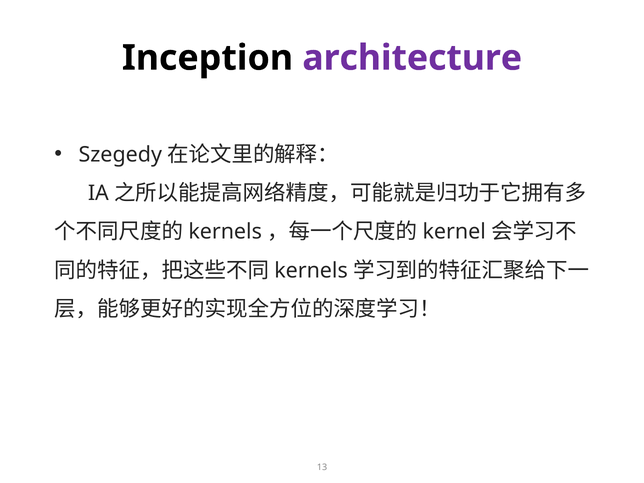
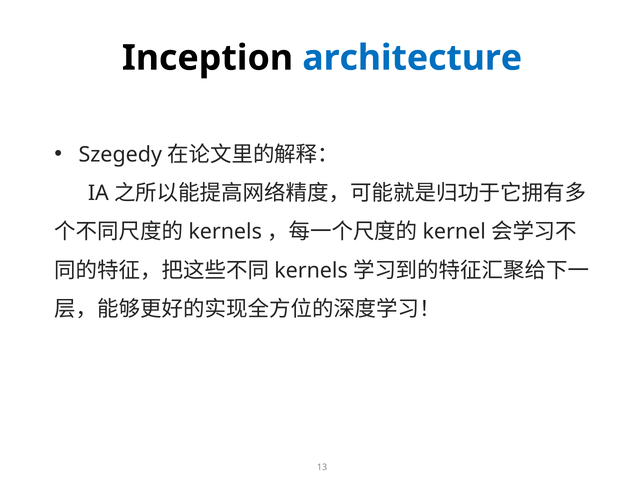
architecture colour: purple -> blue
